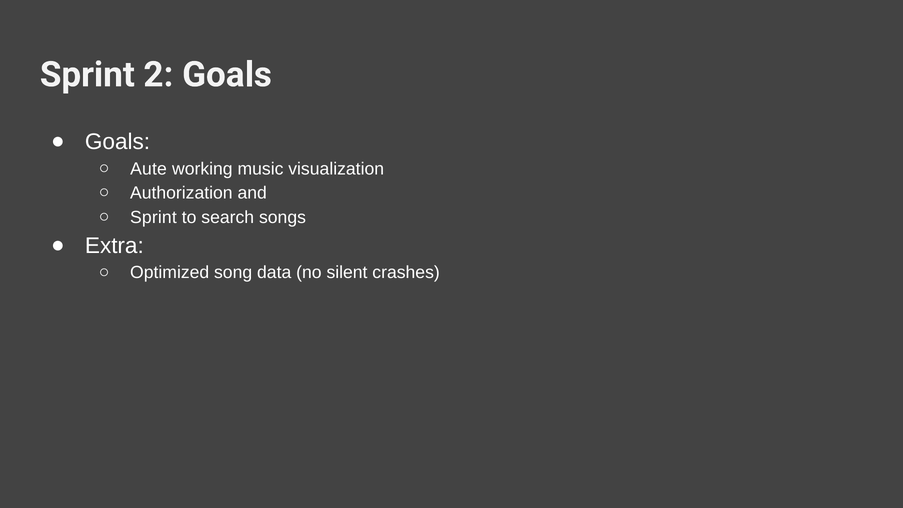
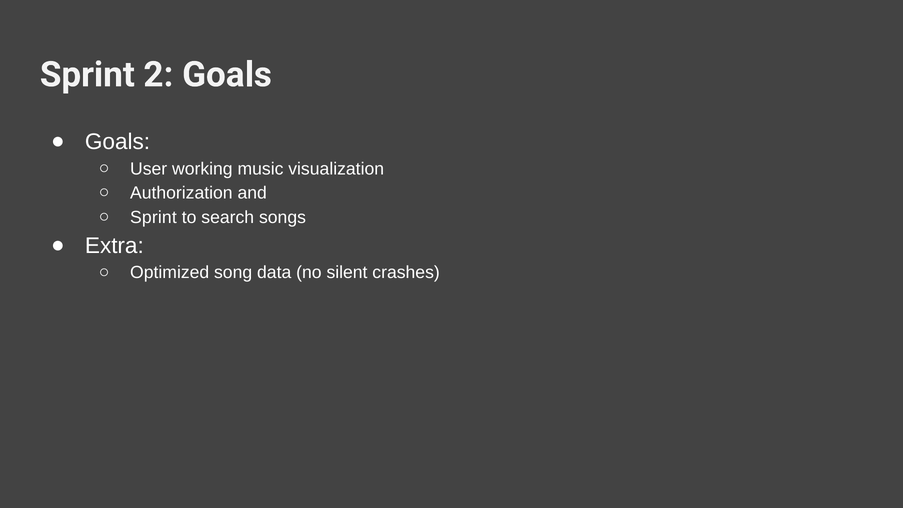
Aute: Aute -> User
